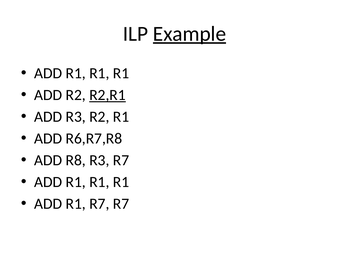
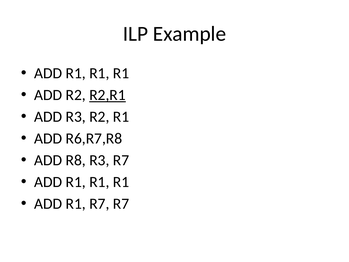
Example underline: present -> none
